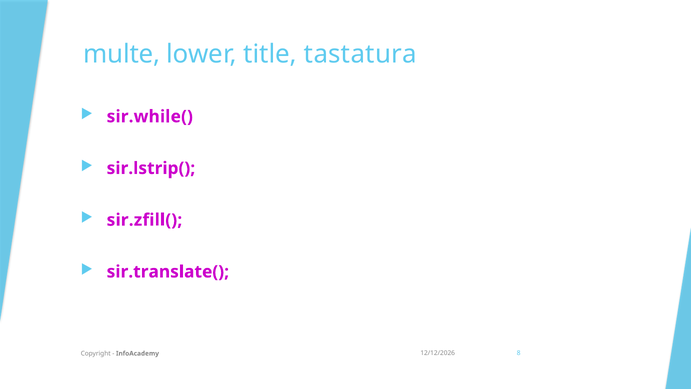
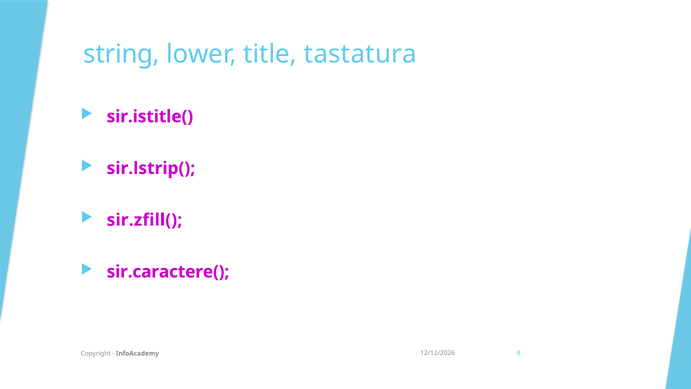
multe: multe -> string
sir.while(: sir.while( -> sir.istitle(
sir.translate(: sir.translate( -> sir.caractere(
